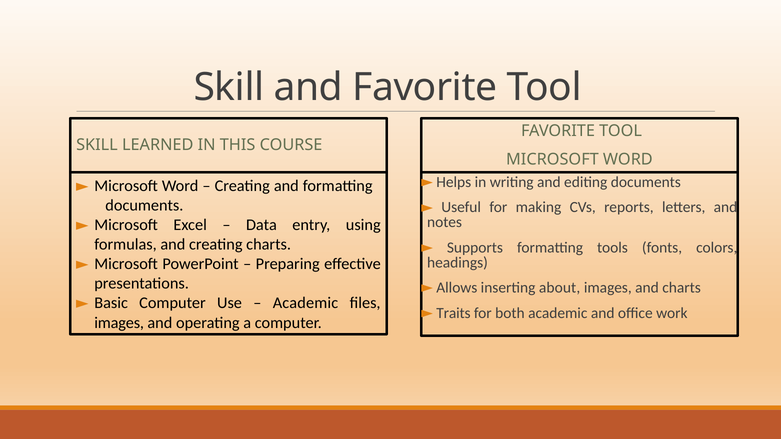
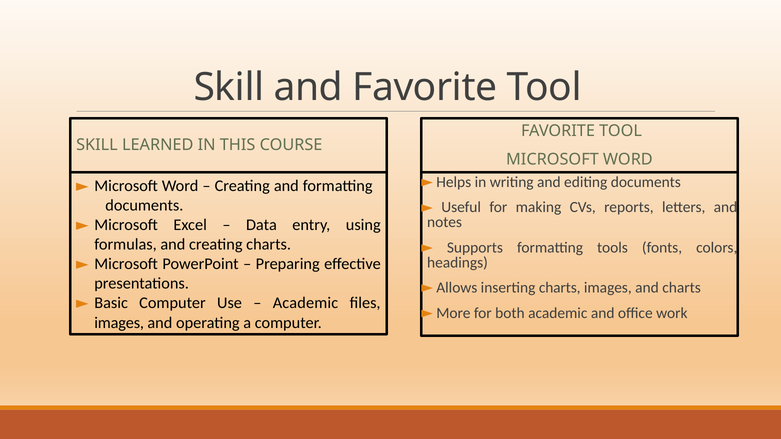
inserting about: about -> charts
Traits: Traits -> More
